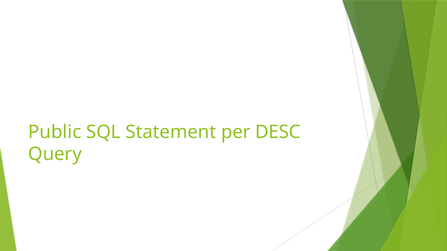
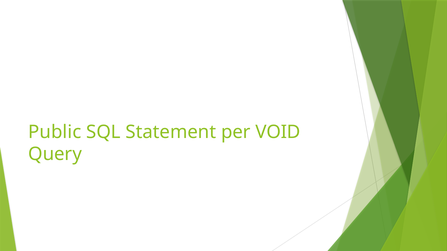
DESC: DESC -> VOID
